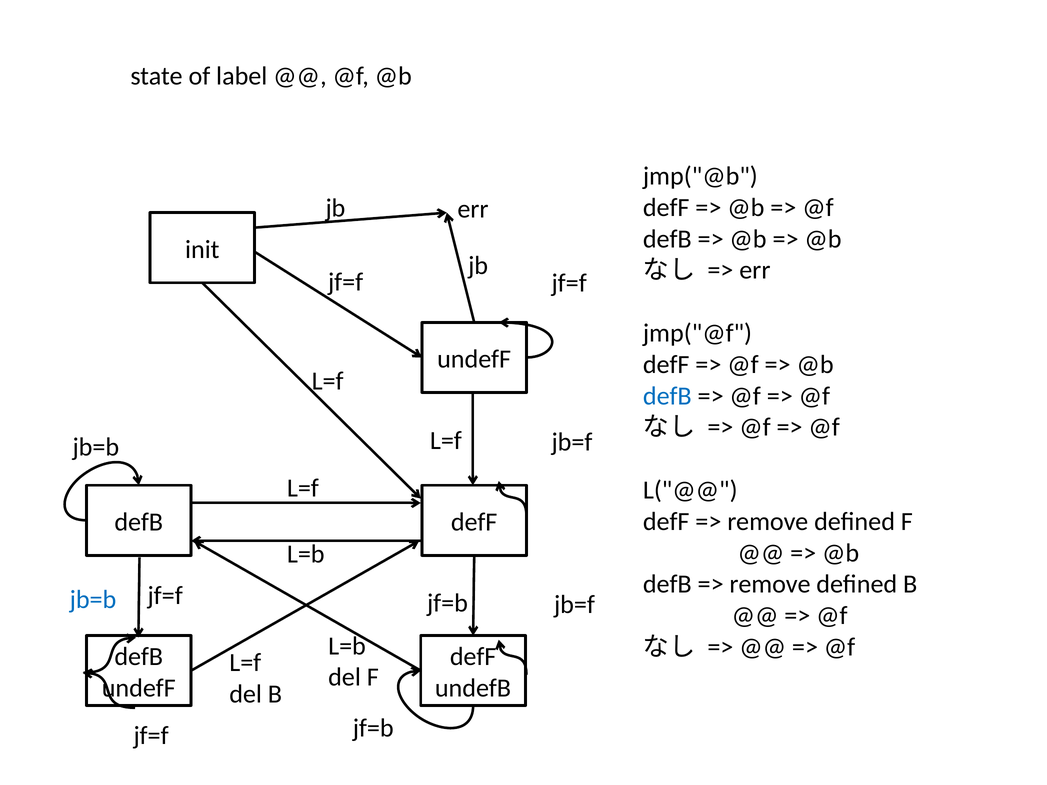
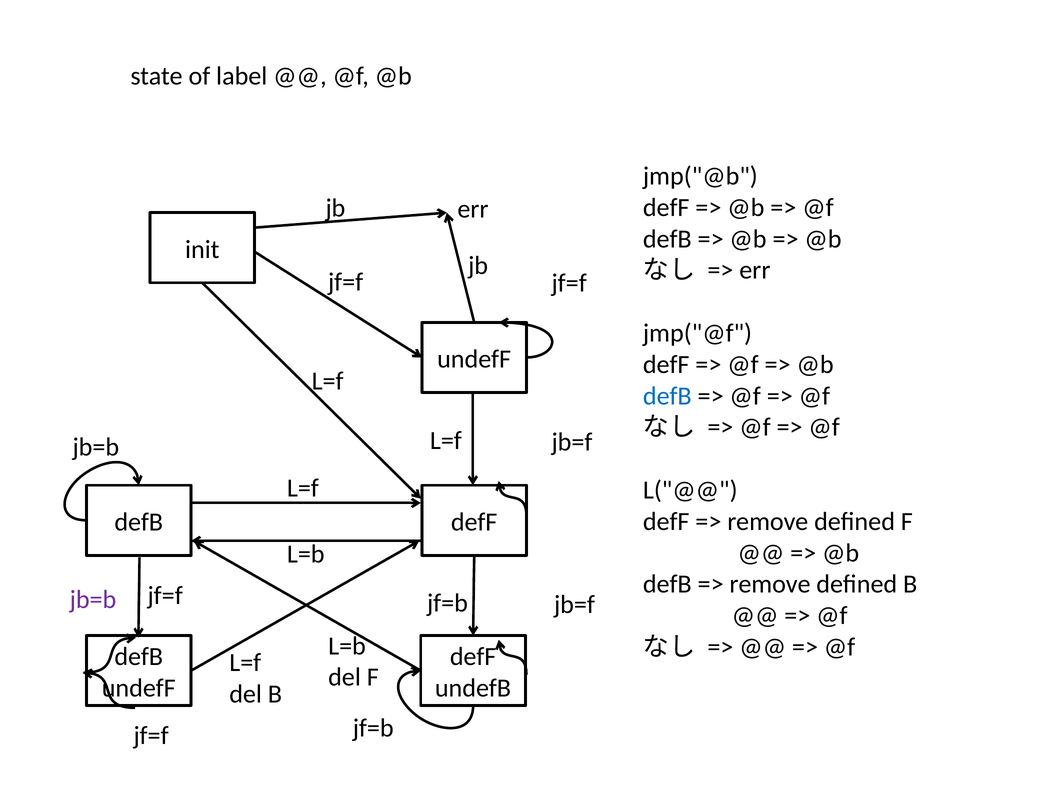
jb=b at (93, 600) colour: blue -> purple
